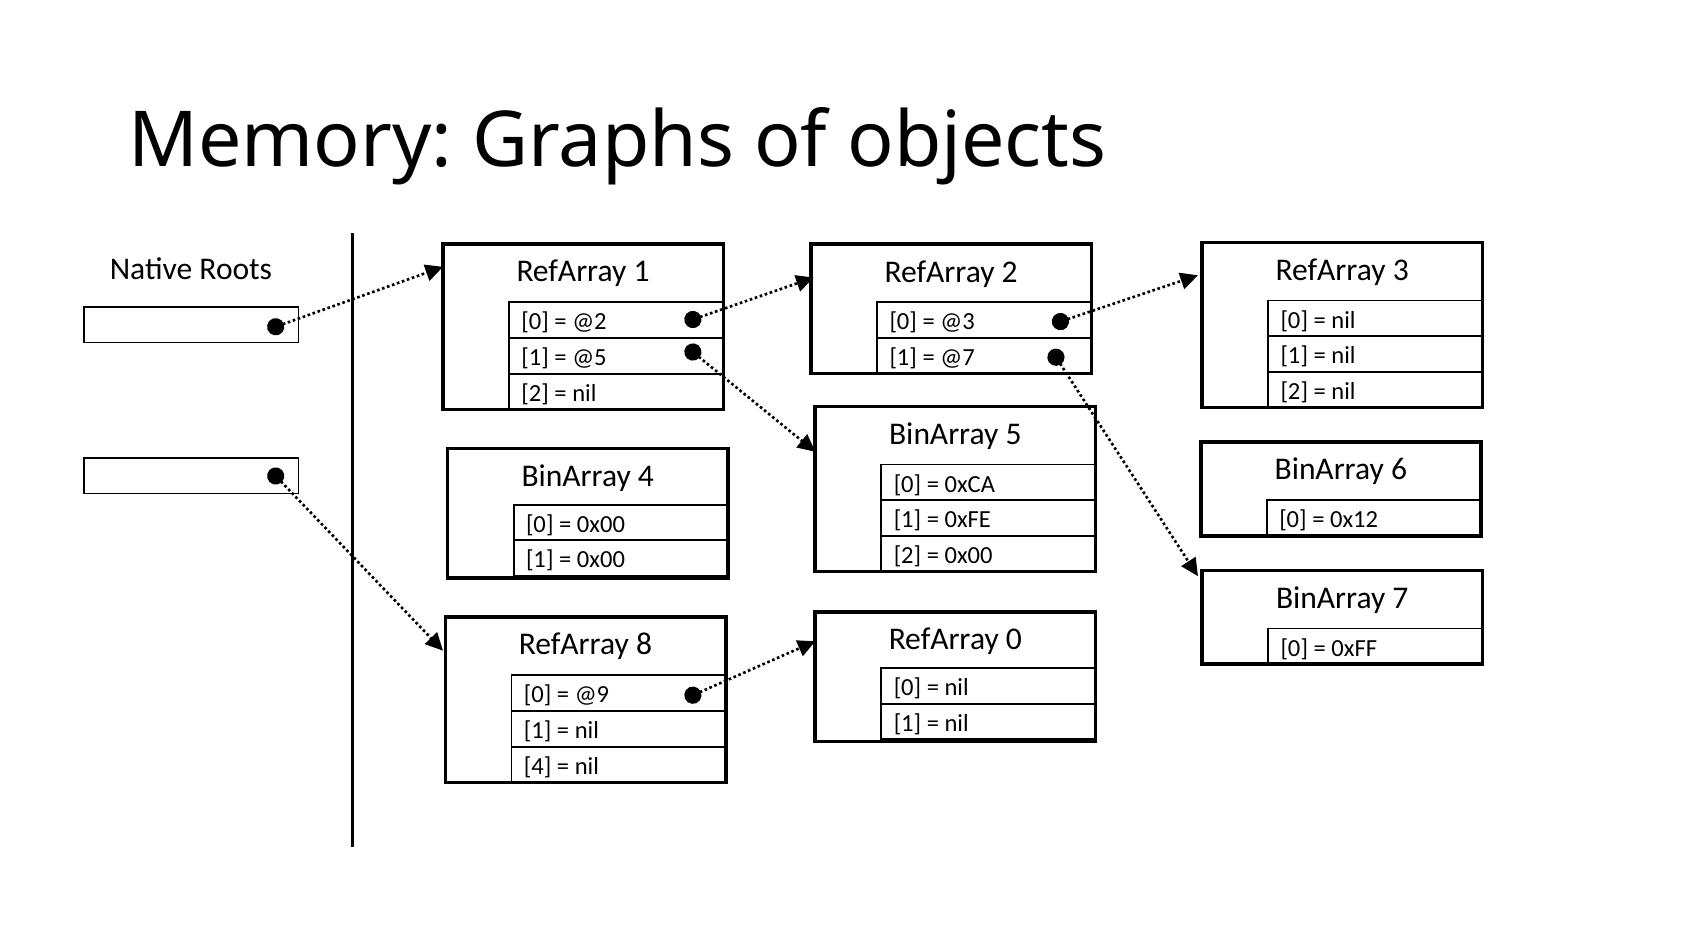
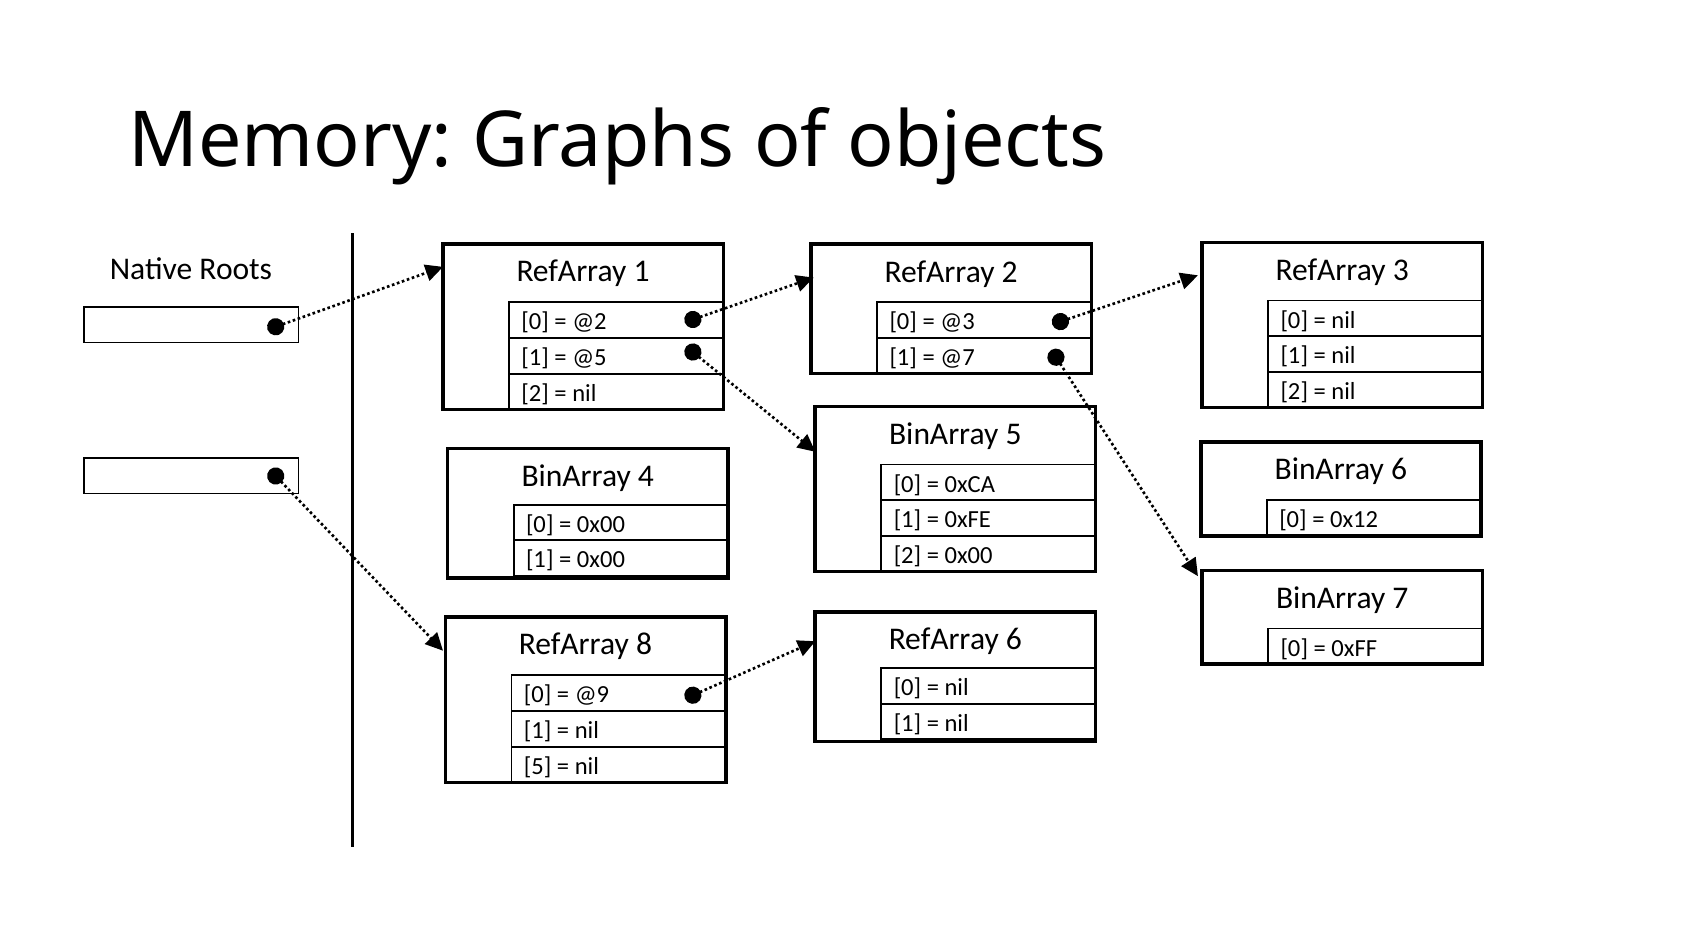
RefArray 0: 0 -> 6
4 at (538, 766): 4 -> 5
